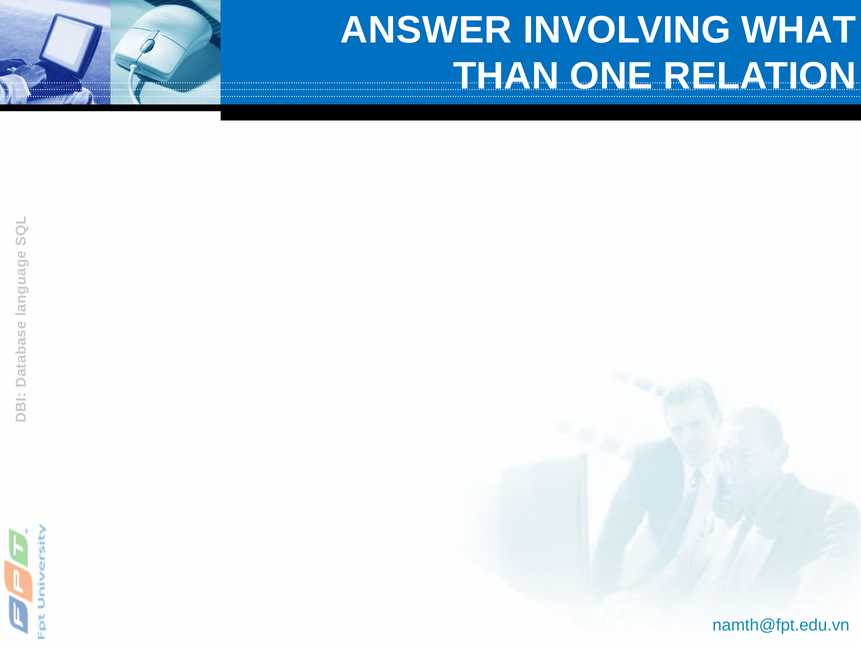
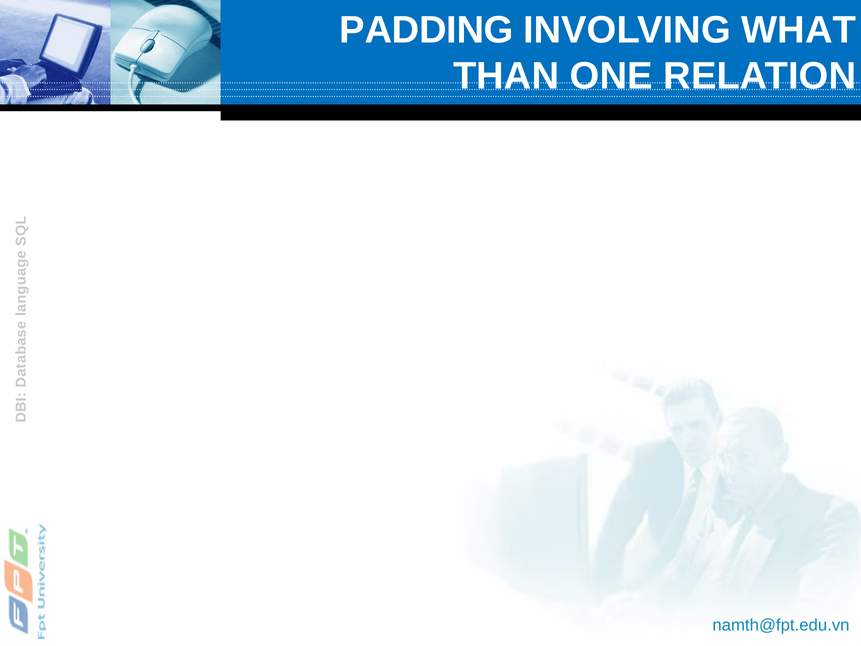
ANSWER: ANSWER -> PADDING
